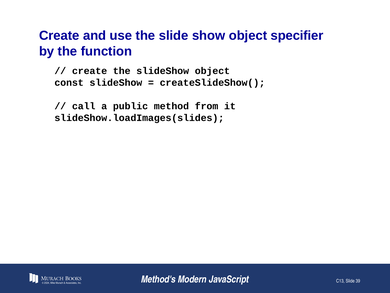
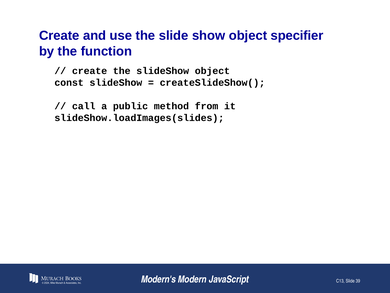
Method's: Method's -> Modern's
